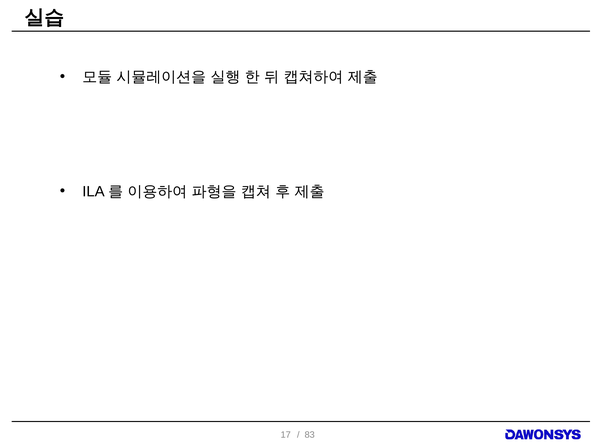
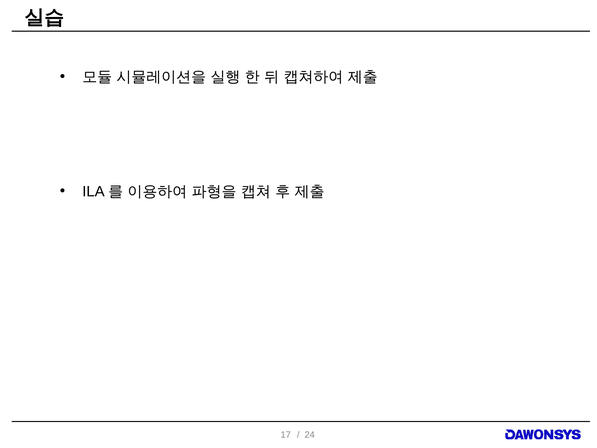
83: 83 -> 24
